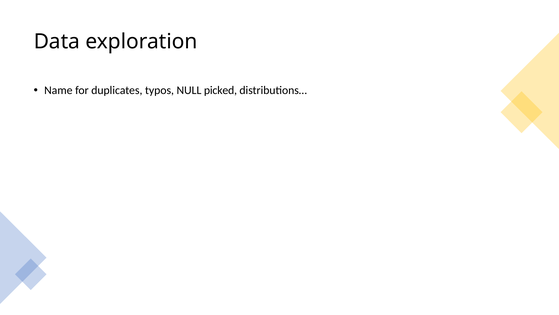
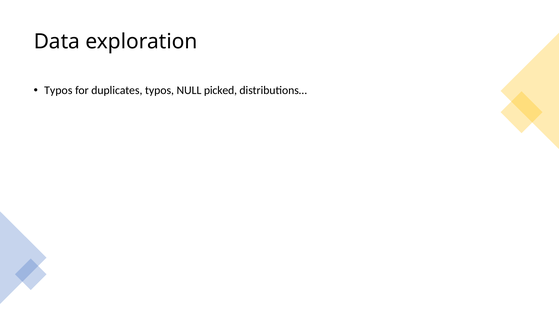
Name at (58, 90): Name -> Typos
